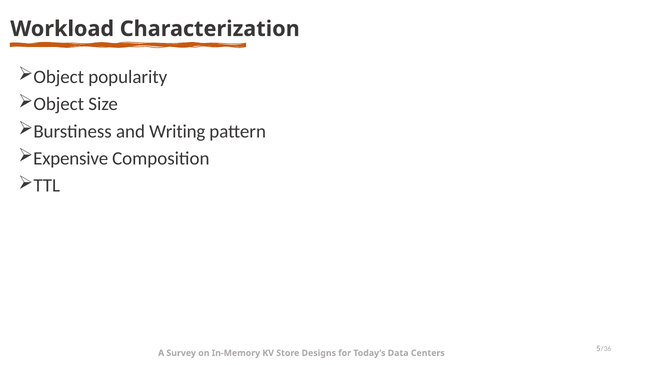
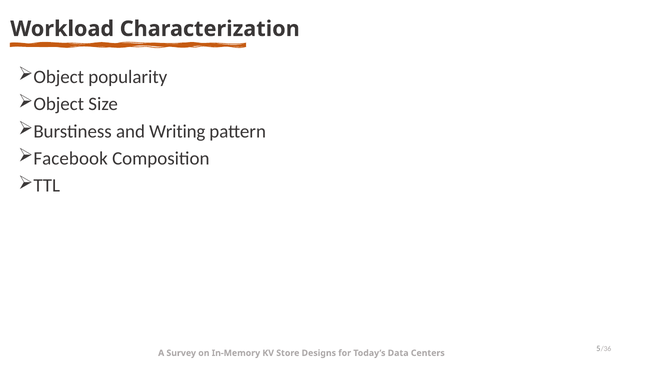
Expensive: Expensive -> Facebook
